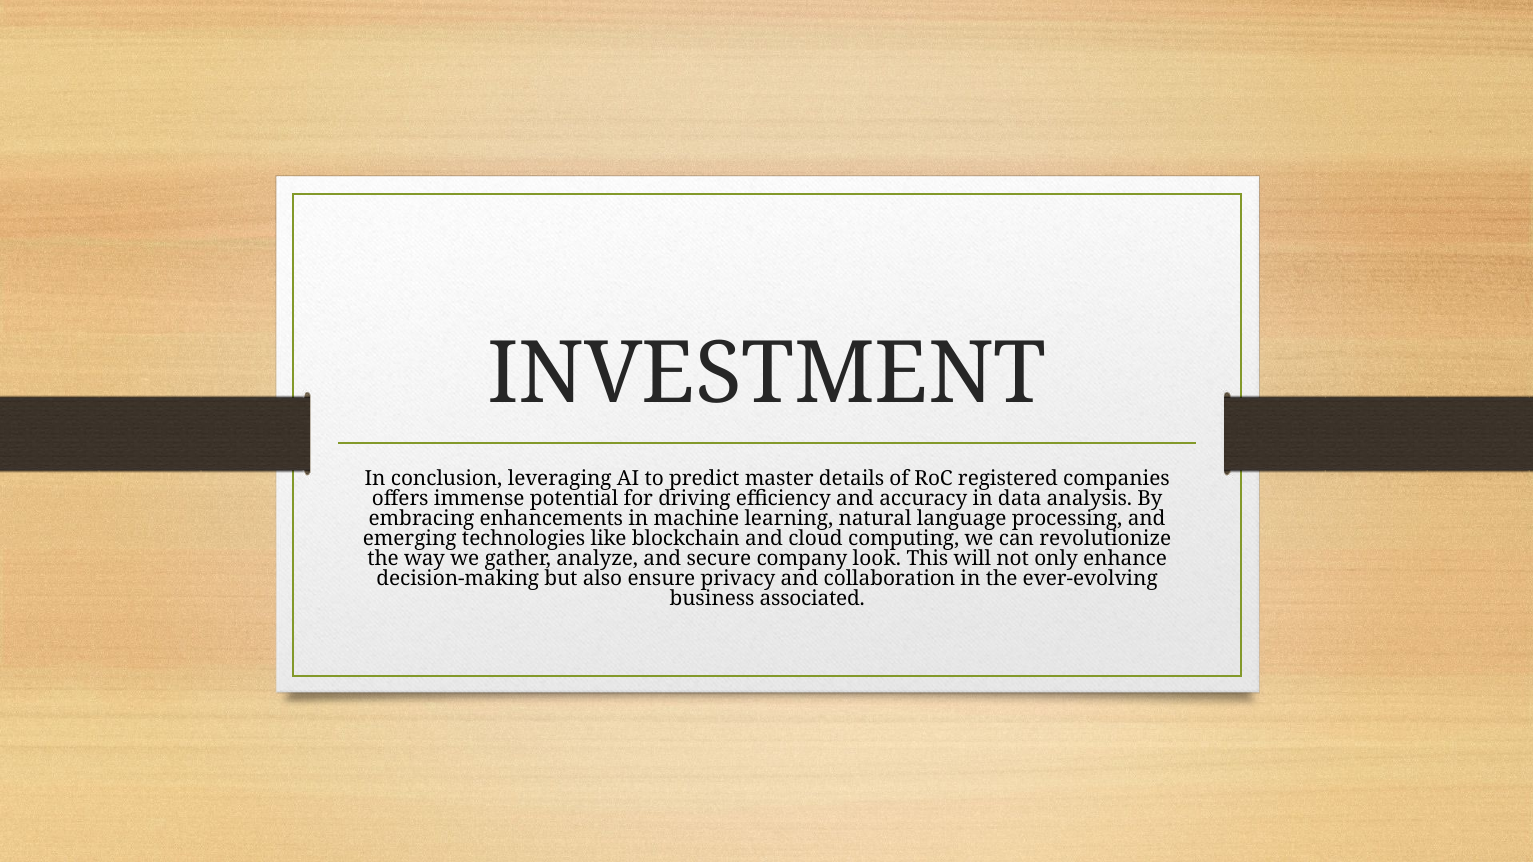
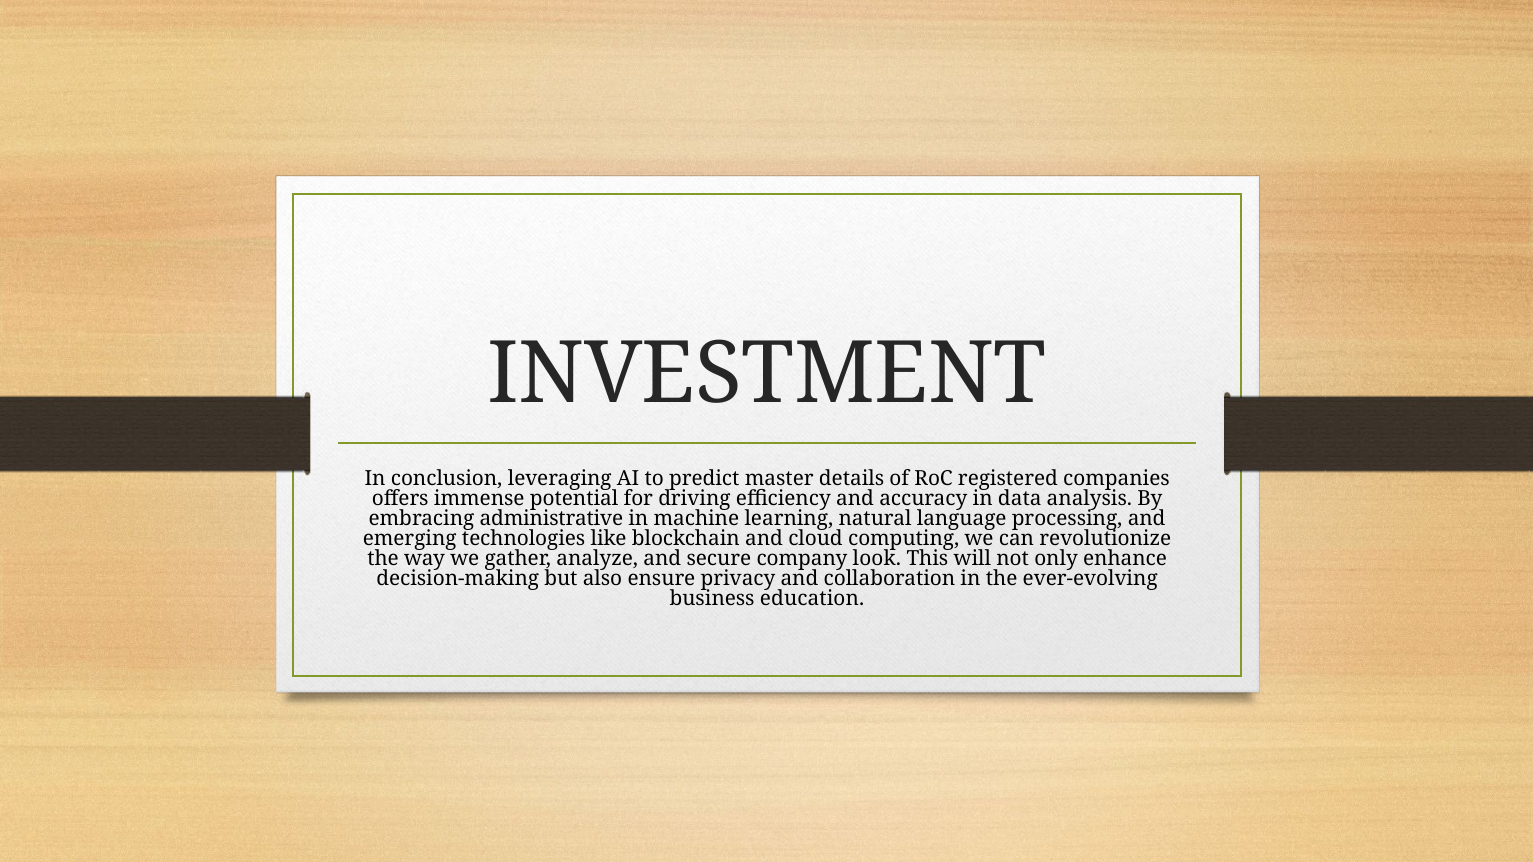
enhancements: enhancements -> administrative
associated: associated -> education
